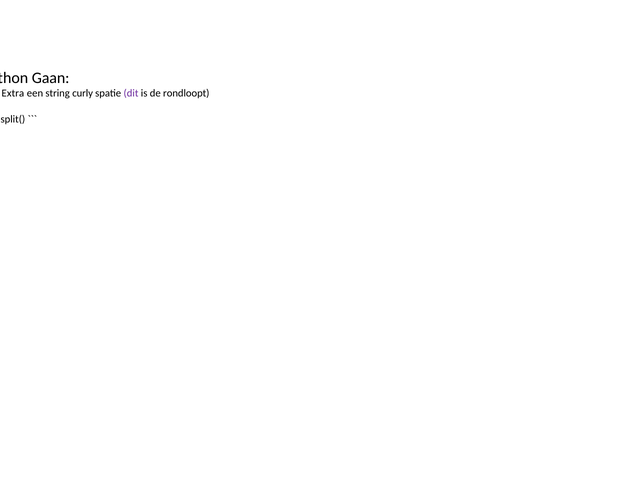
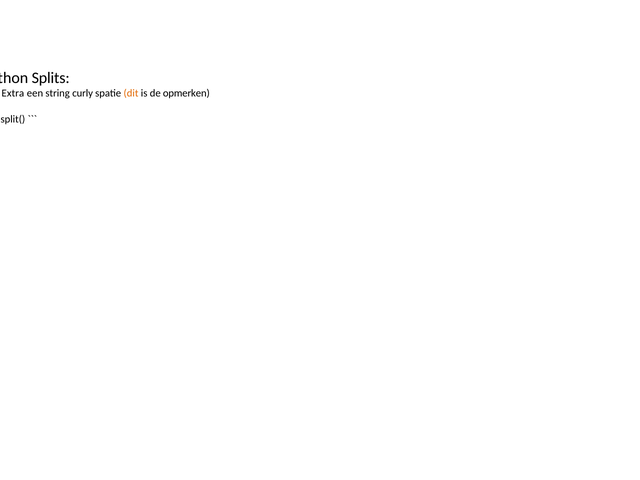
Gaan: Gaan -> Splits
dit colour: purple -> orange
rondloopt: rondloopt -> opmerken
